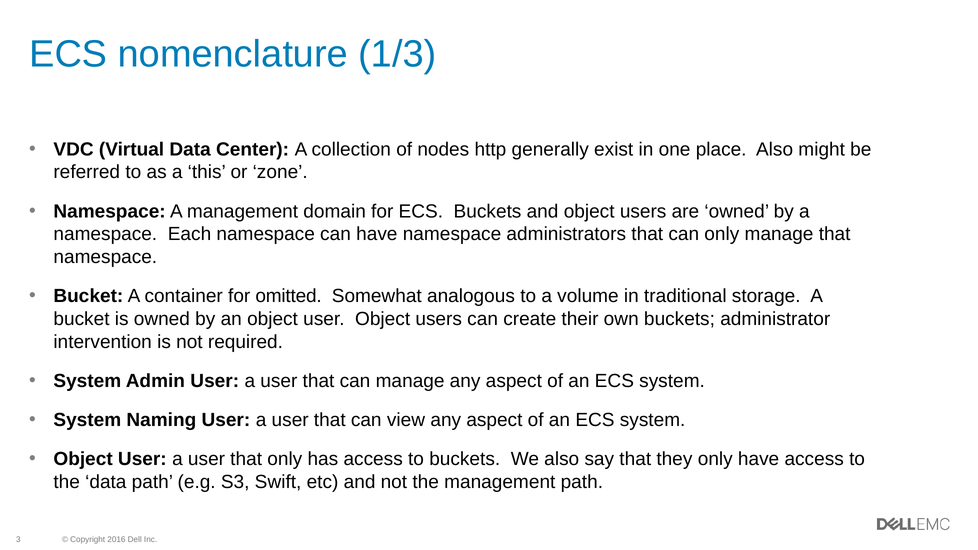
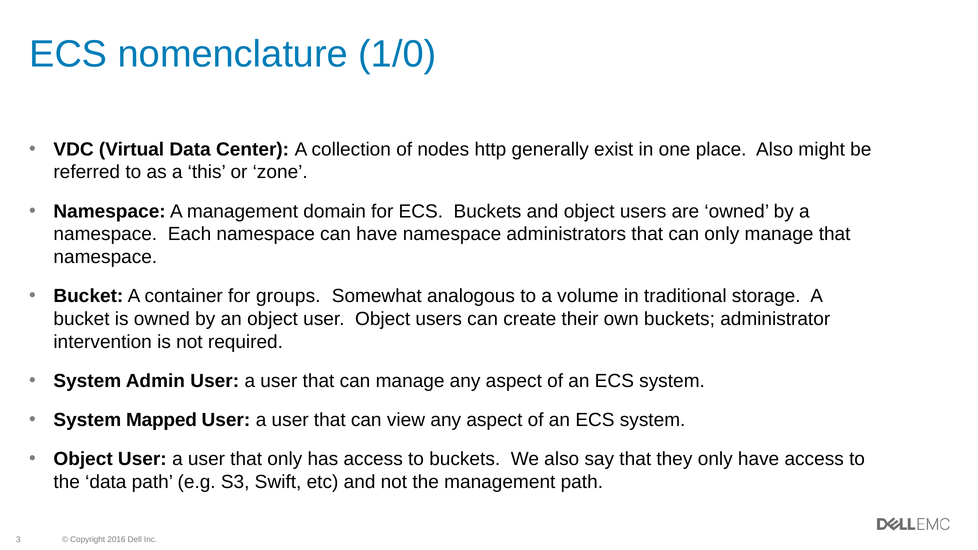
1/3: 1/3 -> 1/0
omitted: omitted -> groups
Naming: Naming -> Mapped
